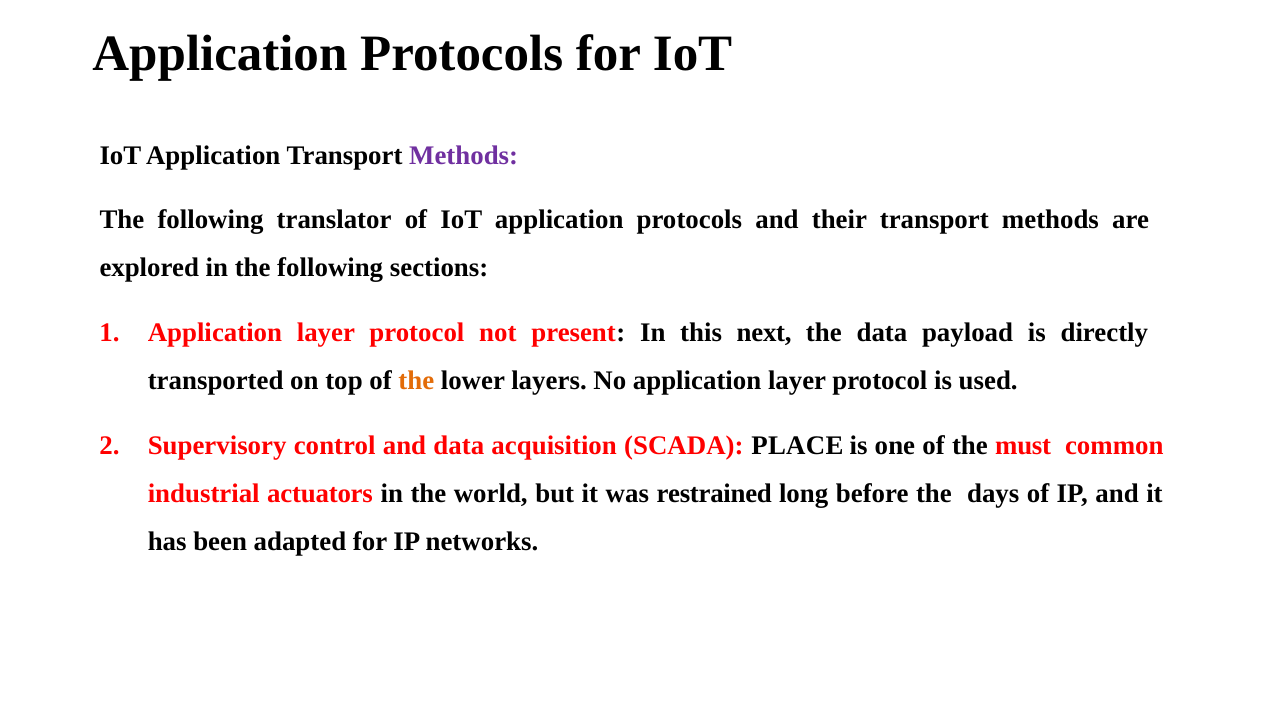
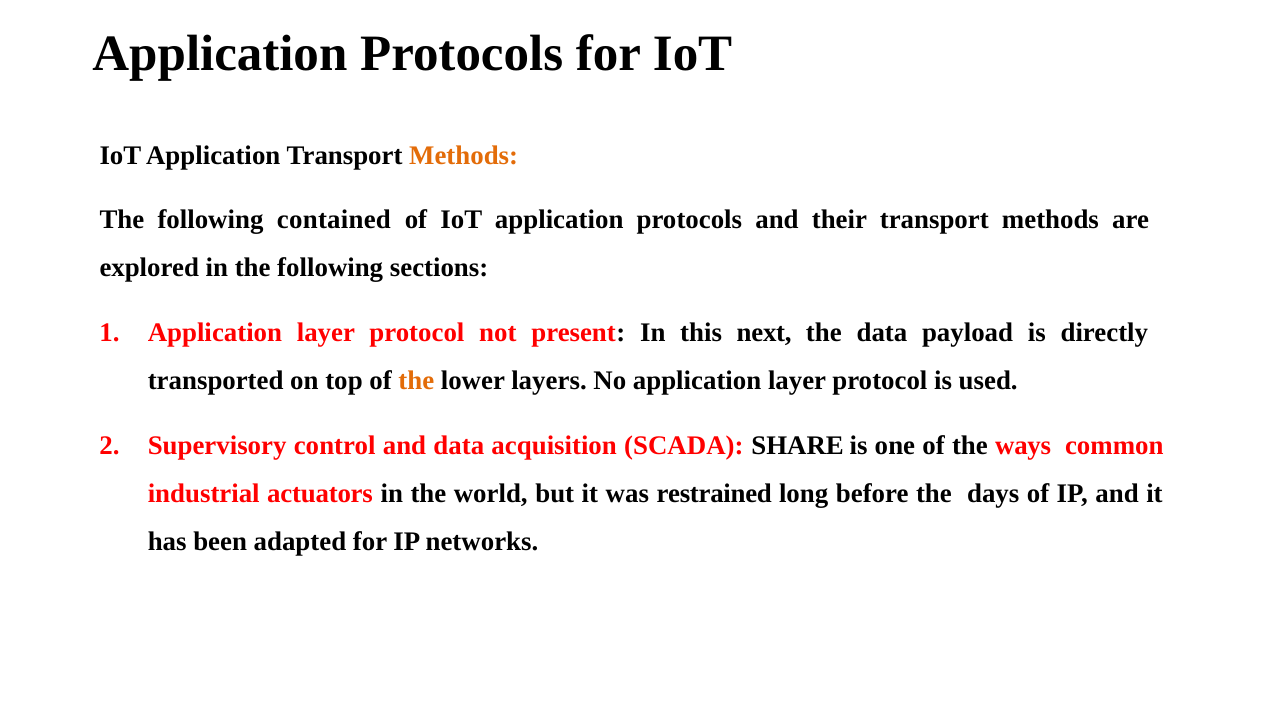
Methods at (464, 155) colour: purple -> orange
translator: translator -> contained
PLACE: PLACE -> SHARE
must: must -> ways
